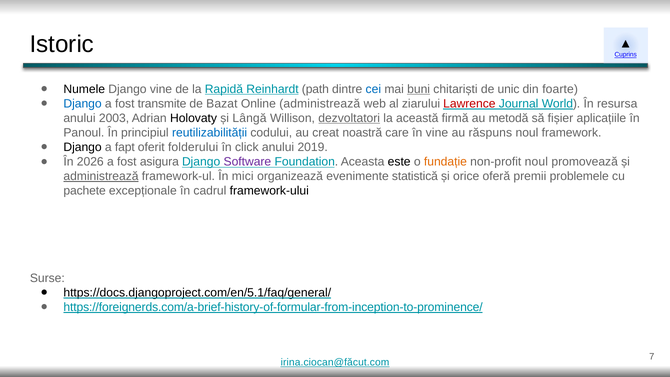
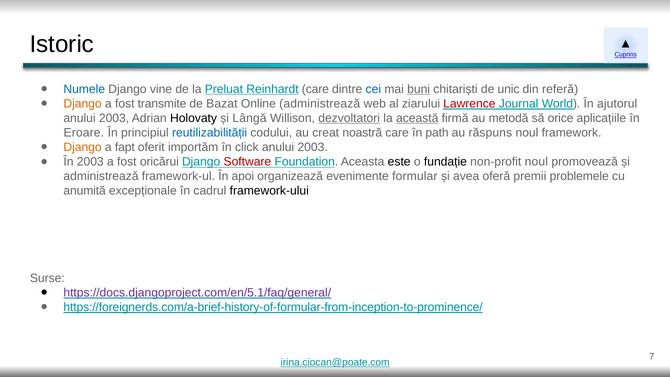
Numele colour: black -> blue
Rapidă: Rapidă -> Preluat
Reinhardt path: path -> care
foarte: foarte -> referă
Django at (83, 104) colour: blue -> orange
resursa: resursa -> ajutorul
această underline: none -> present
fișier: fișier -> orice
Panoul: Panoul -> Eroare
în vine: vine -> path
Django at (83, 147) colour: black -> orange
folderului: folderului -> importăm
2019 at (313, 147): 2019 -> 2003
În 2026: 2026 -> 2003
asigura: asigura -> oricărui
Software colour: purple -> red
fundație colour: orange -> black
administrează at (101, 176) underline: present -> none
mici: mici -> apoi
statistică: statistică -> formular
orice: orice -> avea
pachete: pachete -> anumită
https://docs.djangoproject.com/en/5.1/faq/general/ colour: black -> purple
irina.ciocan@făcut.com: irina.ciocan@făcut.com -> irina.ciocan@poate.com
